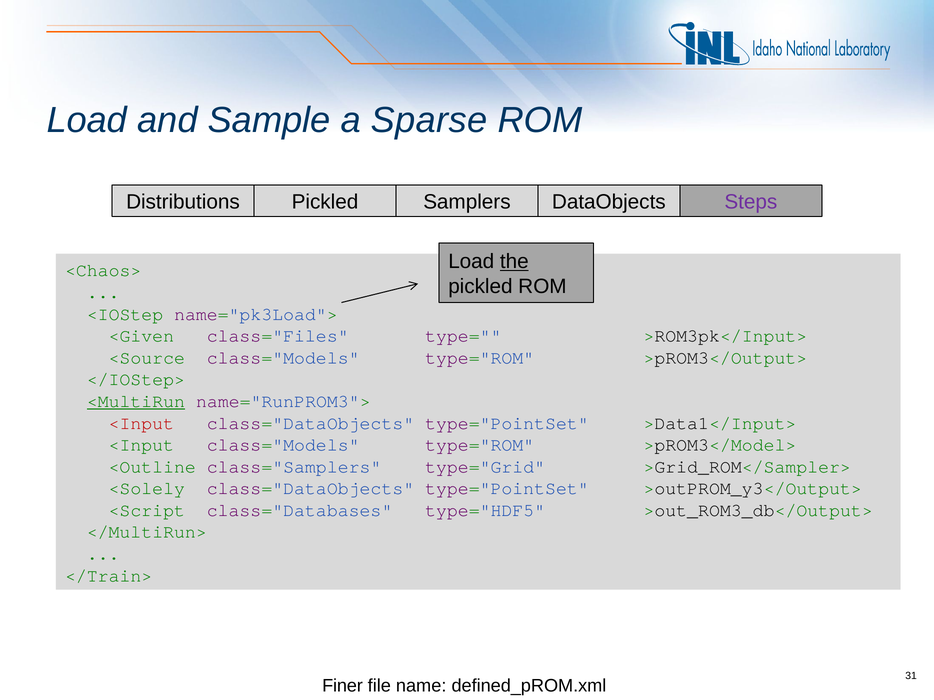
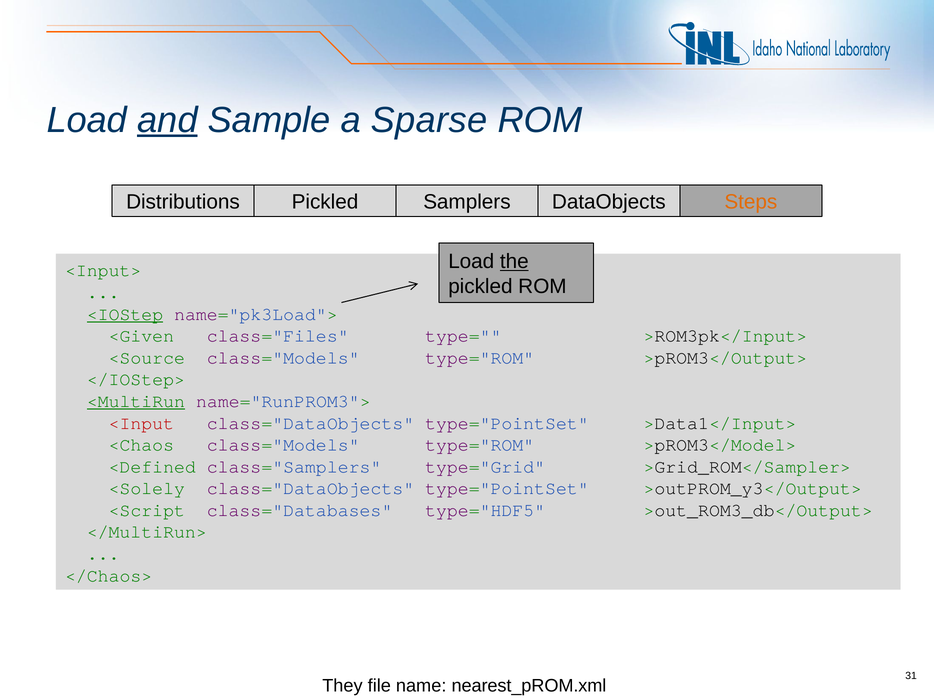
and underline: none -> present
Steps colour: purple -> orange
<Chaos>: <Chaos> -> <Input>
<IOStep underline: none -> present
<Input at (141, 445): <Input -> <Chaos
<Outline: <Outline -> <Defined
</Train>: </Train> -> </Chaos>
Finer: Finer -> They
defined_pROM.xml: defined_pROM.xml -> nearest_pROM.xml
